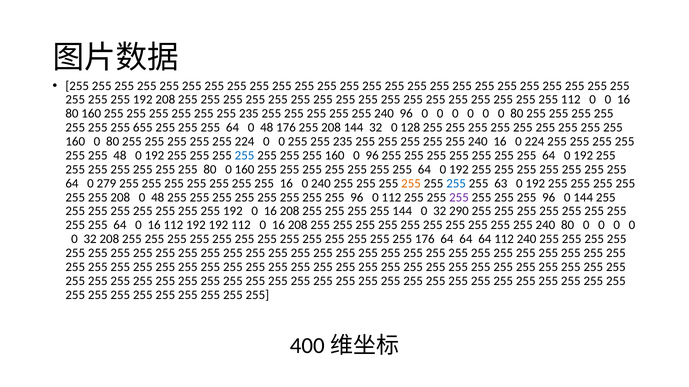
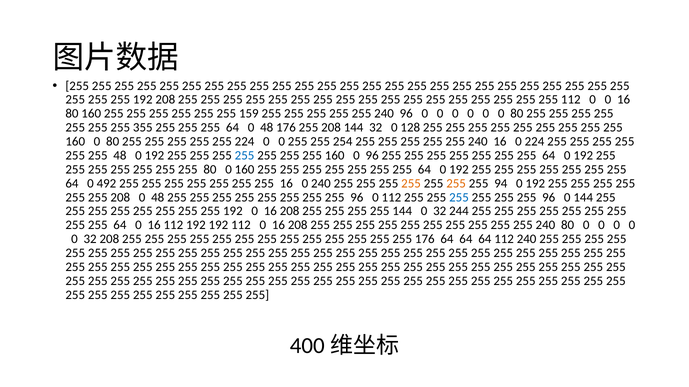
255 255 255 235: 235 -> 159
655: 655 -> 355
0 255 255 235: 235 -> 254
279: 279 -> 492
255 at (456, 184) colour: blue -> orange
63: 63 -> 94
255 at (459, 198) colour: purple -> blue
290: 290 -> 244
